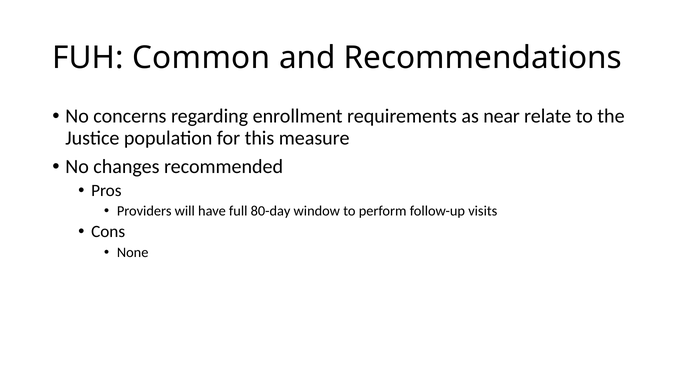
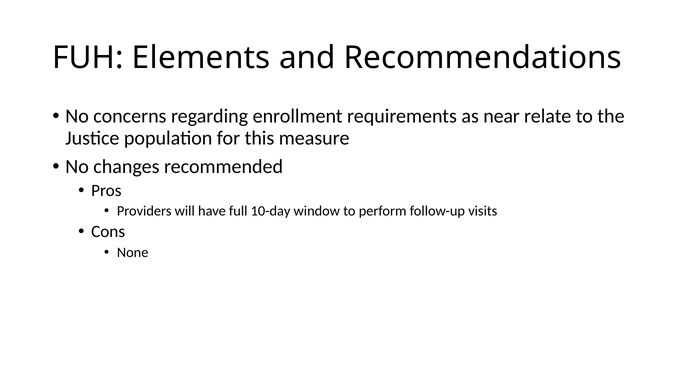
Common: Common -> Elements
80-day: 80-day -> 10-day
